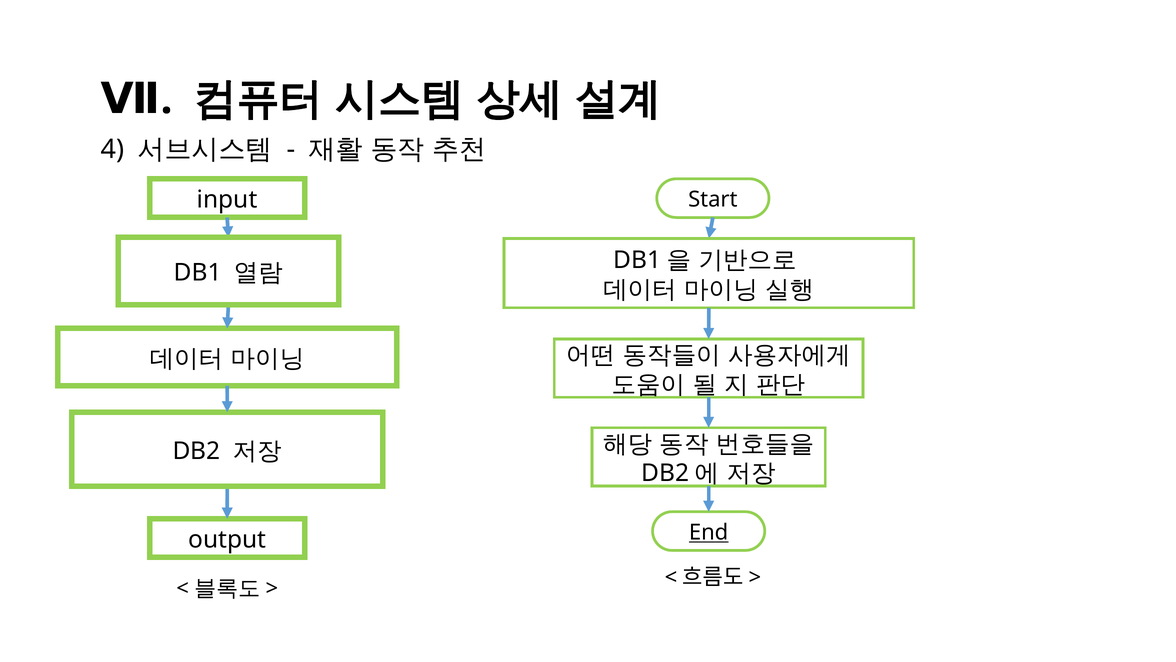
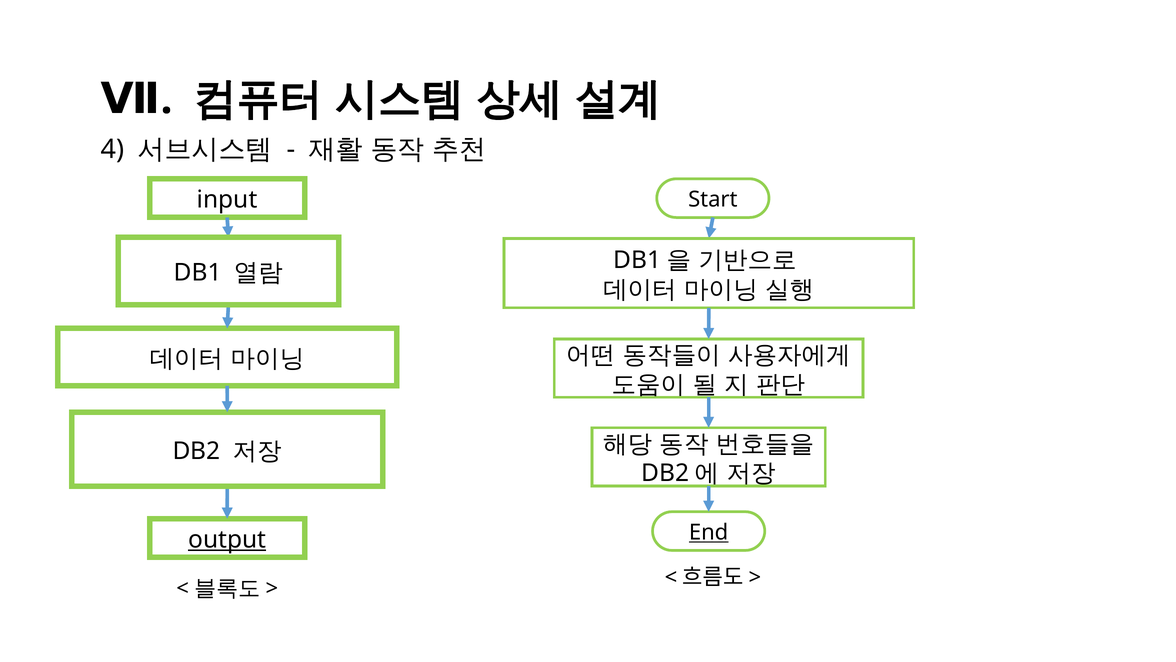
output underline: none -> present
